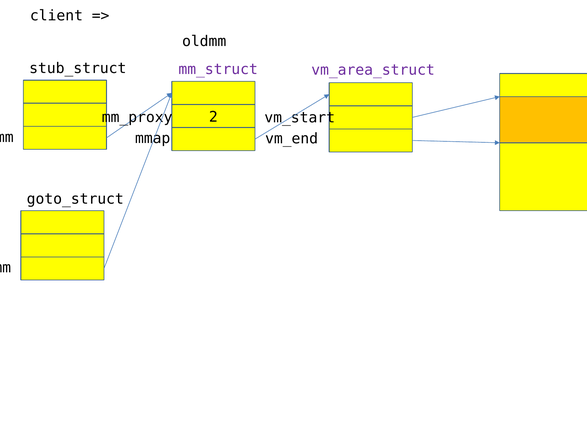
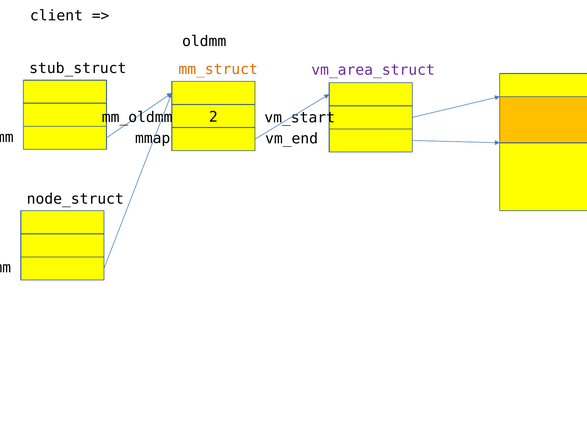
mm_struct colour: purple -> orange
mm_proxy: mm_proxy -> mm_oldmm
goto_struct: goto_struct -> node_struct
